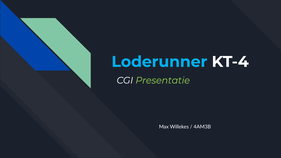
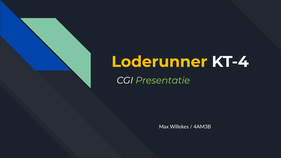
Loderunner colour: light blue -> yellow
